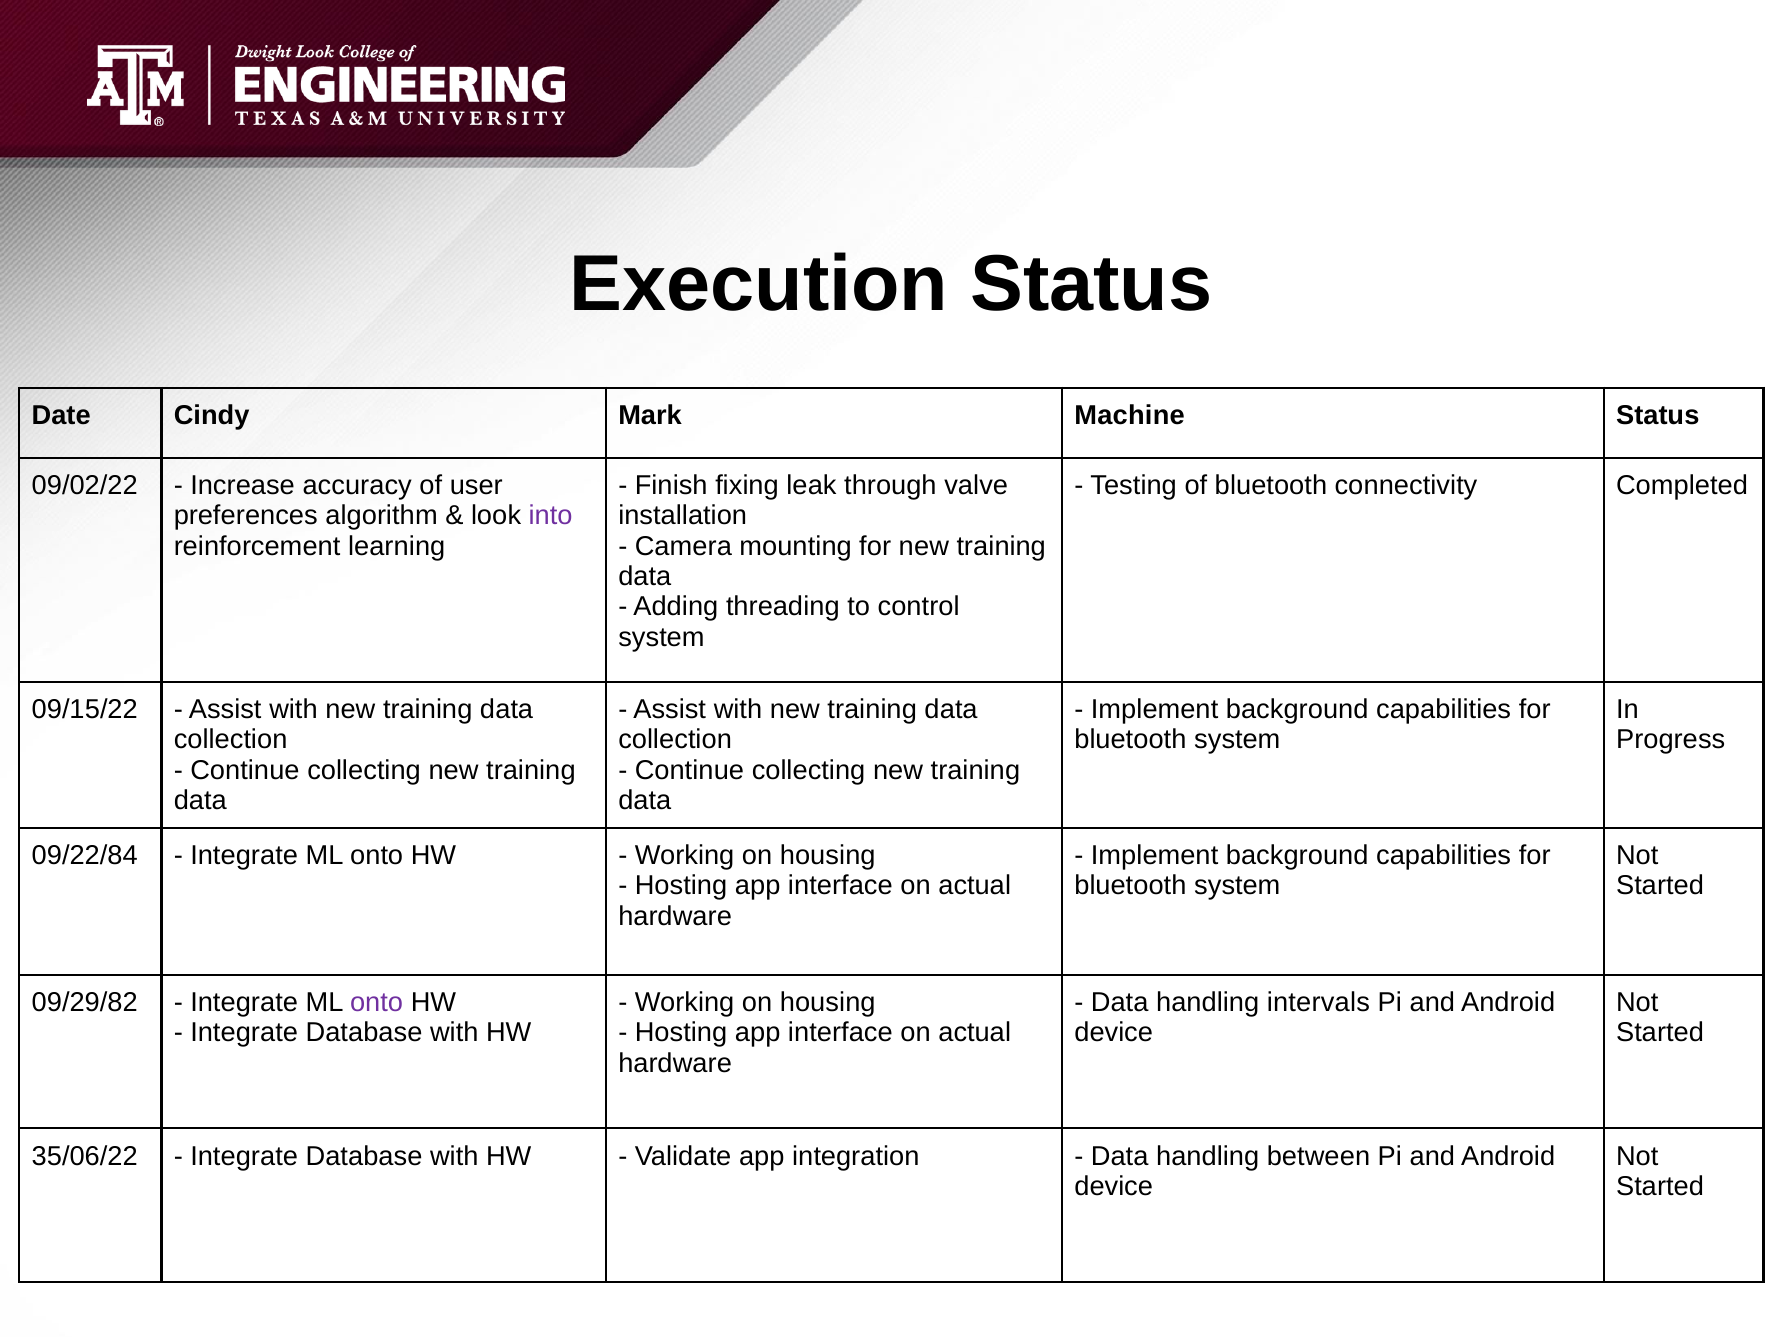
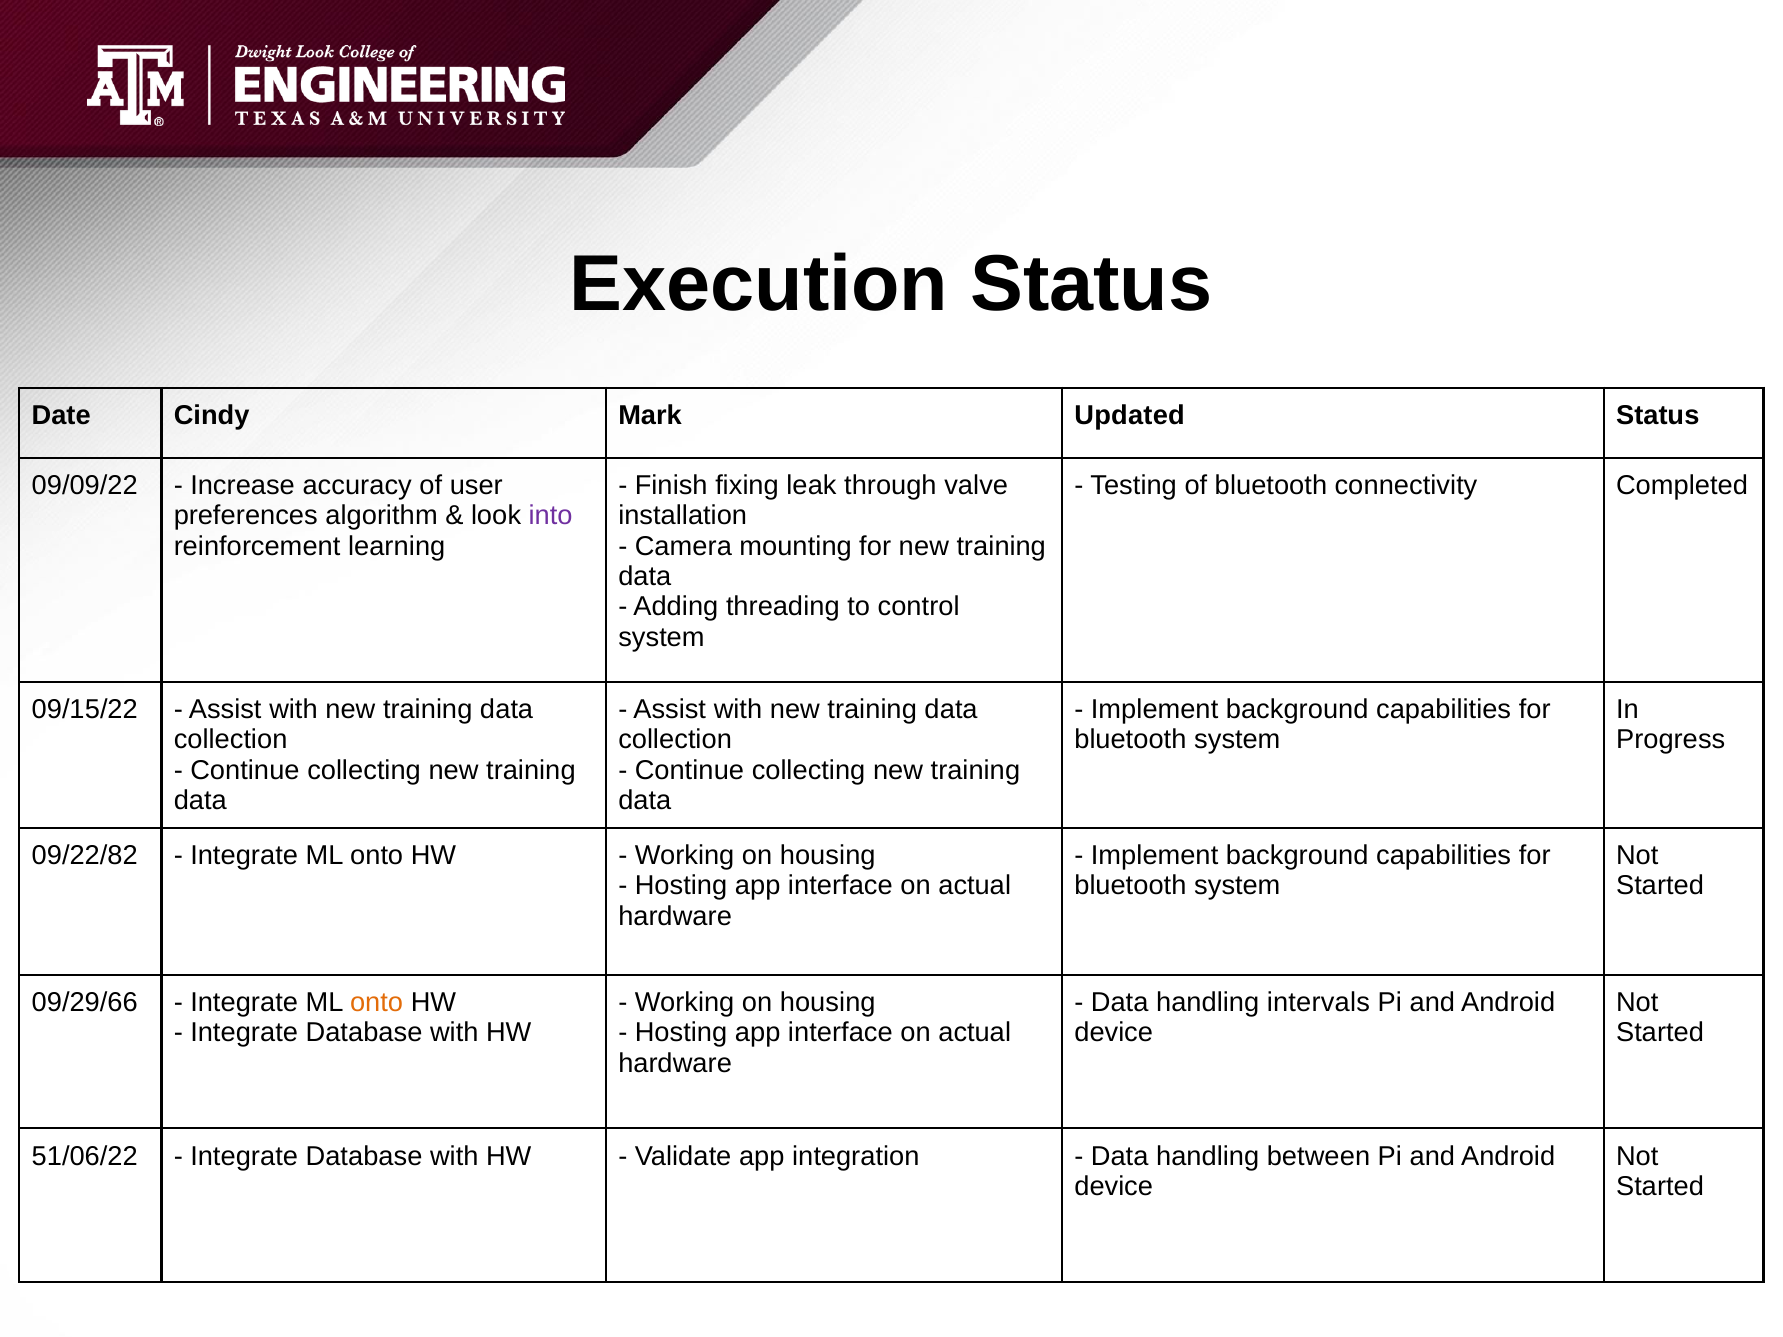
Machine: Machine -> Updated
09/02/22: 09/02/22 -> 09/09/22
09/22/84: 09/22/84 -> 09/22/82
09/29/82: 09/29/82 -> 09/29/66
onto at (377, 1003) colour: purple -> orange
35/06/22: 35/06/22 -> 51/06/22
